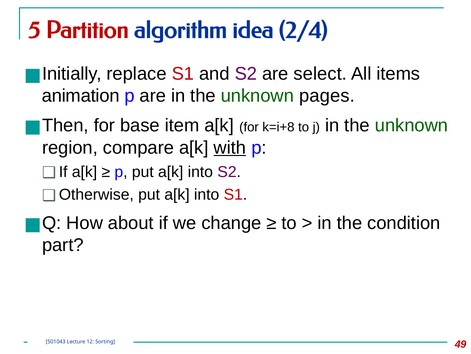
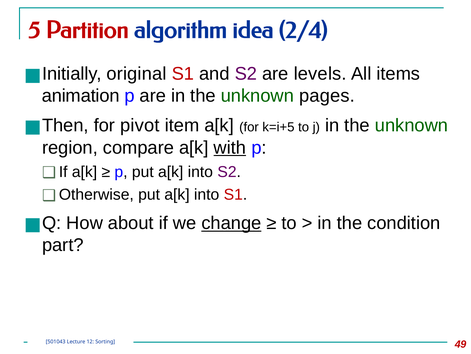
replace: replace -> original
select: select -> levels
base: base -> pivot
k=i+8: k=i+8 -> k=i+5
change underline: none -> present
